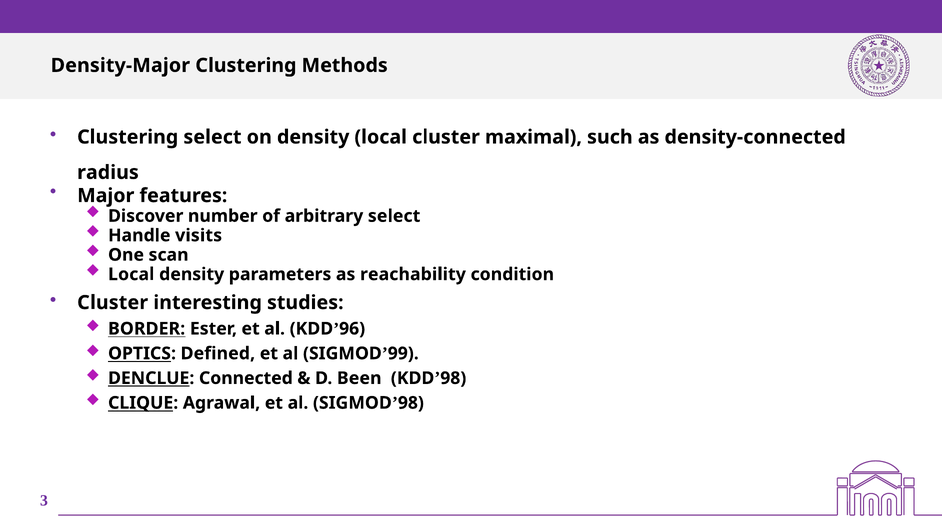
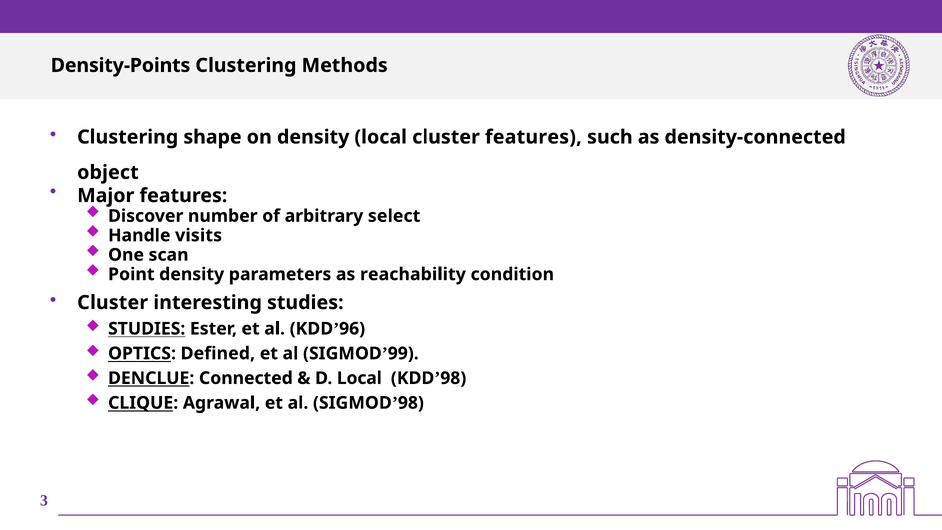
Density-Major: Density-Major -> Density-Points
Clustering select: select -> shape
cluster maximal: maximal -> features
radius: radius -> object
Local at (131, 274): Local -> Point
BORDER at (147, 329): BORDER -> STUDIES
D Been: Been -> Local
